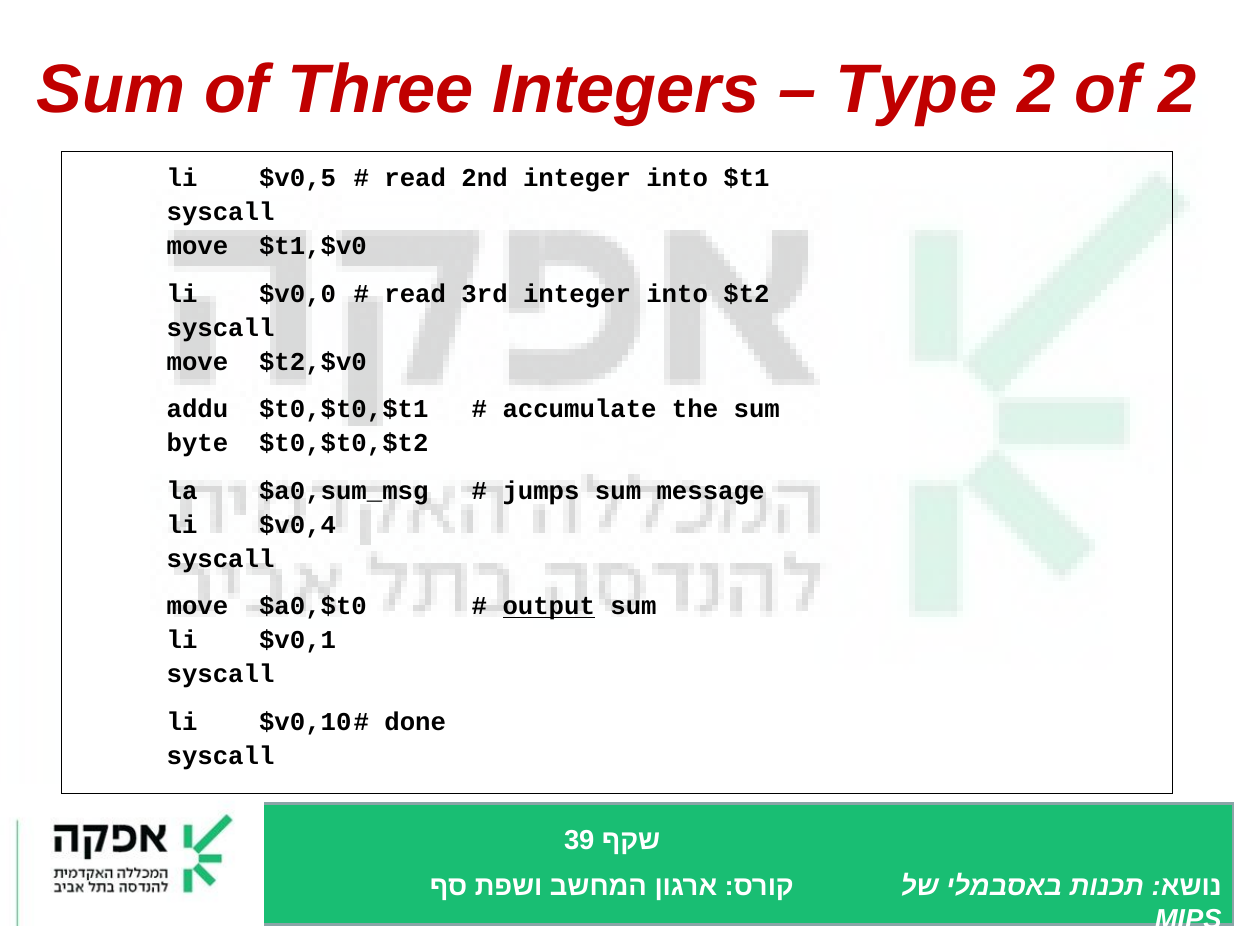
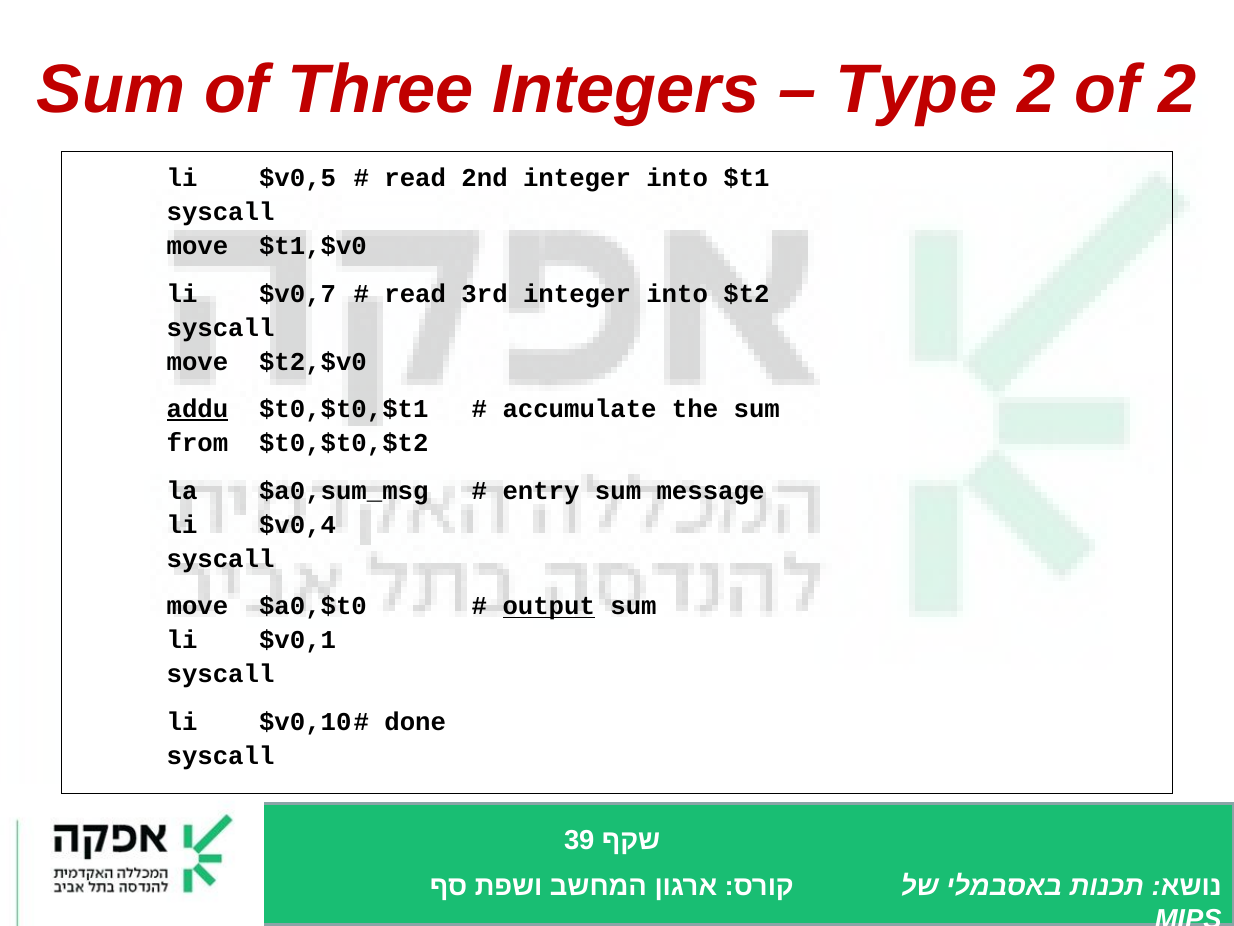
$v0,0: $v0,0 -> $v0,7
addu underline: none -> present
byte: byte -> from
jumps: jumps -> entry
